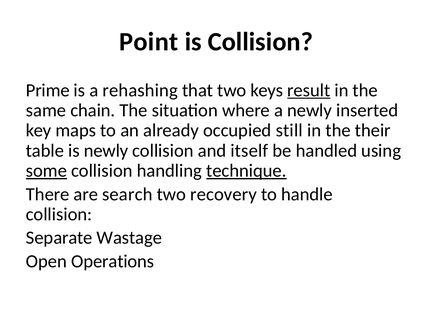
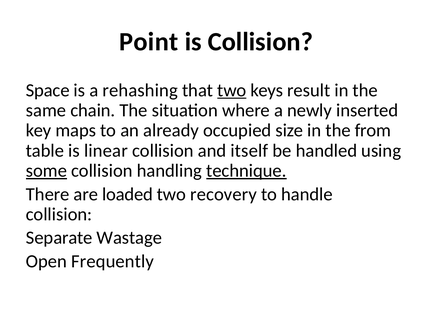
Prime: Prime -> Space
two at (232, 90) underline: none -> present
result underline: present -> none
still: still -> size
their: their -> from
is newly: newly -> linear
search: search -> loaded
Operations: Operations -> Frequently
